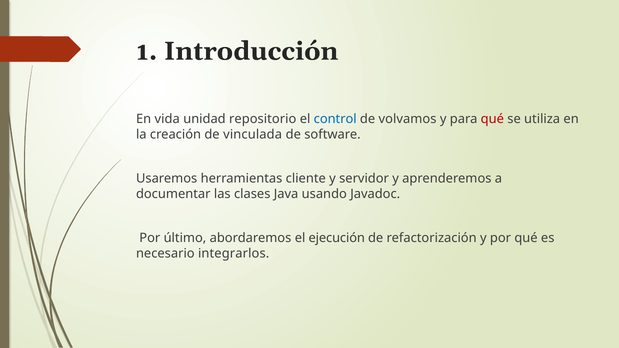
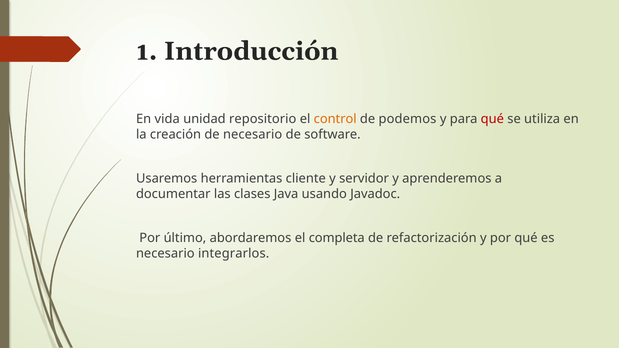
control colour: blue -> orange
volvamos: volvamos -> podemos
de vinculada: vinculada -> necesario
ejecución: ejecución -> completa
